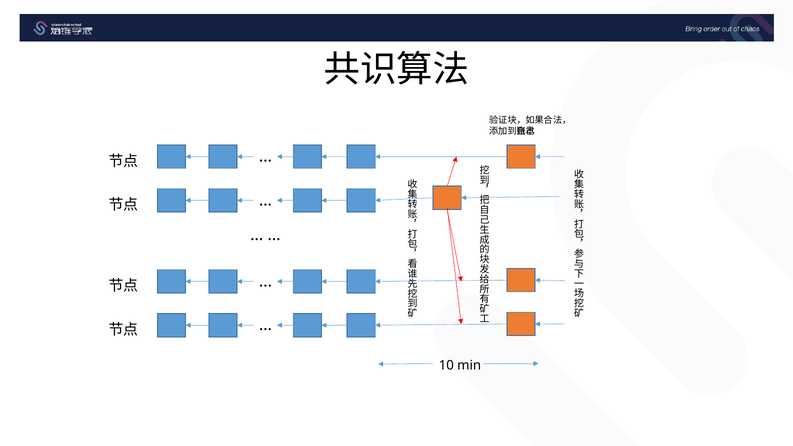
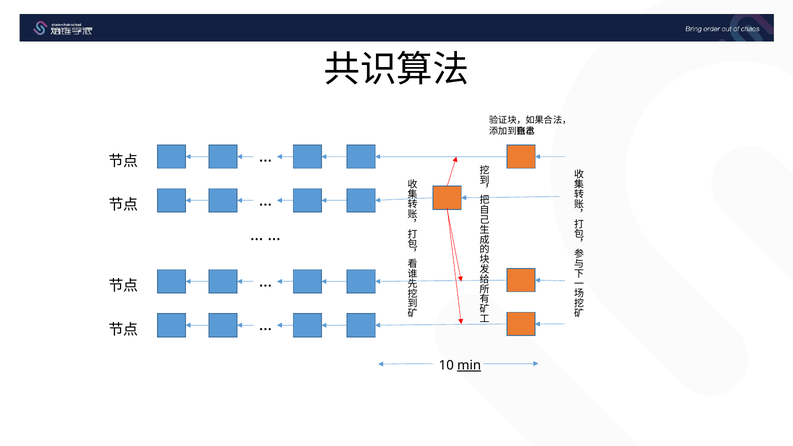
min underline: none -> present
